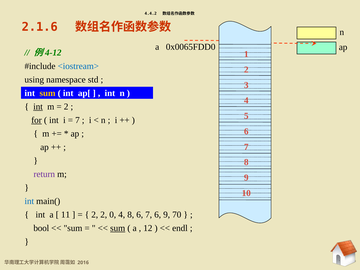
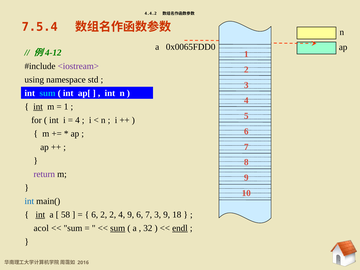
2.1.6: 2.1.6 -> 7.5.4
<iostream> colour: blue -> purple
sum at (48, 93) colour: yellow -> light blue
2 at (66, 107): 2 -> 1
for underline: present -> none
7 at (77, 120): 7 -> 4
int at (40, 215) underline: none -> present
11: 11 -> 58
2 at (95, 215): 2 -> 6
2 0: 0 -> 2
4 8: 8 -> 9
7 6: 6 -> 3
70: 70 -> 18
bool: bool -> acol
12: 12 -> 32
endl underline: none -> present
